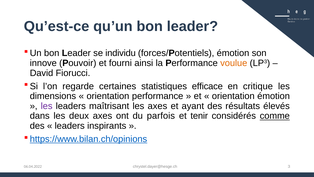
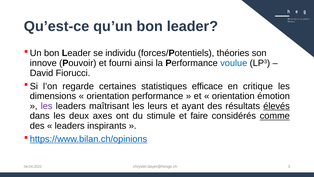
forces/Potentiels émotion: émotion -> théories
voulue colour: orange -> blue
les axes: axes -> leurs
élevés underline: none -> present
parfois: parfois -> stimule
tenir: tenir -> faire
